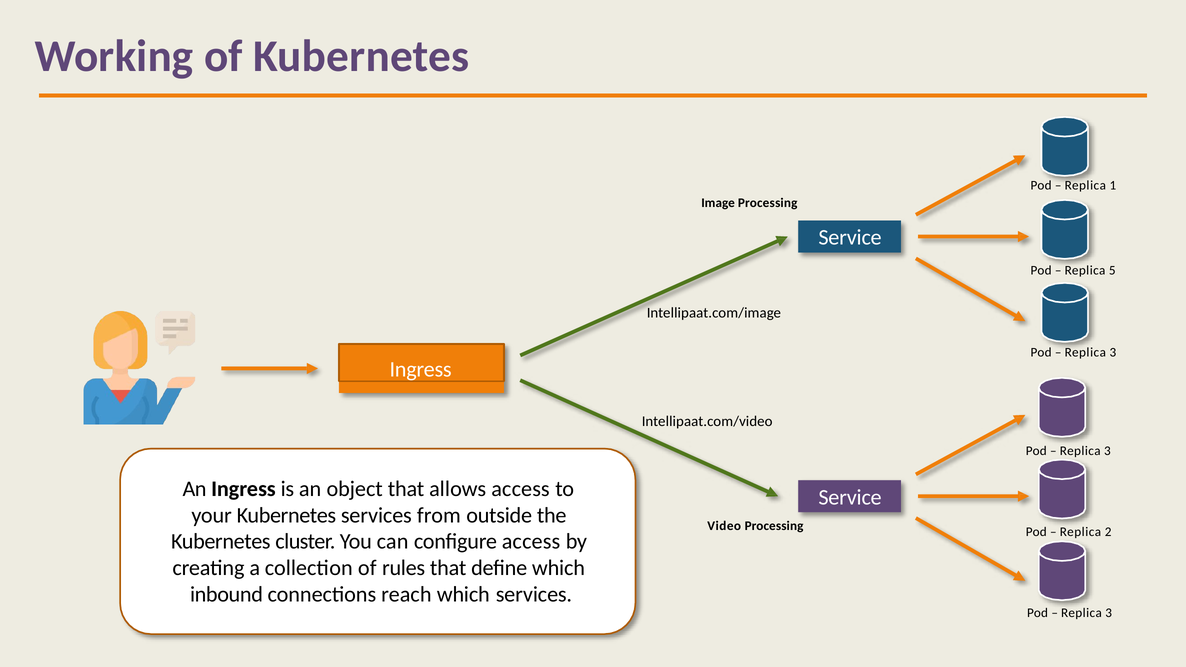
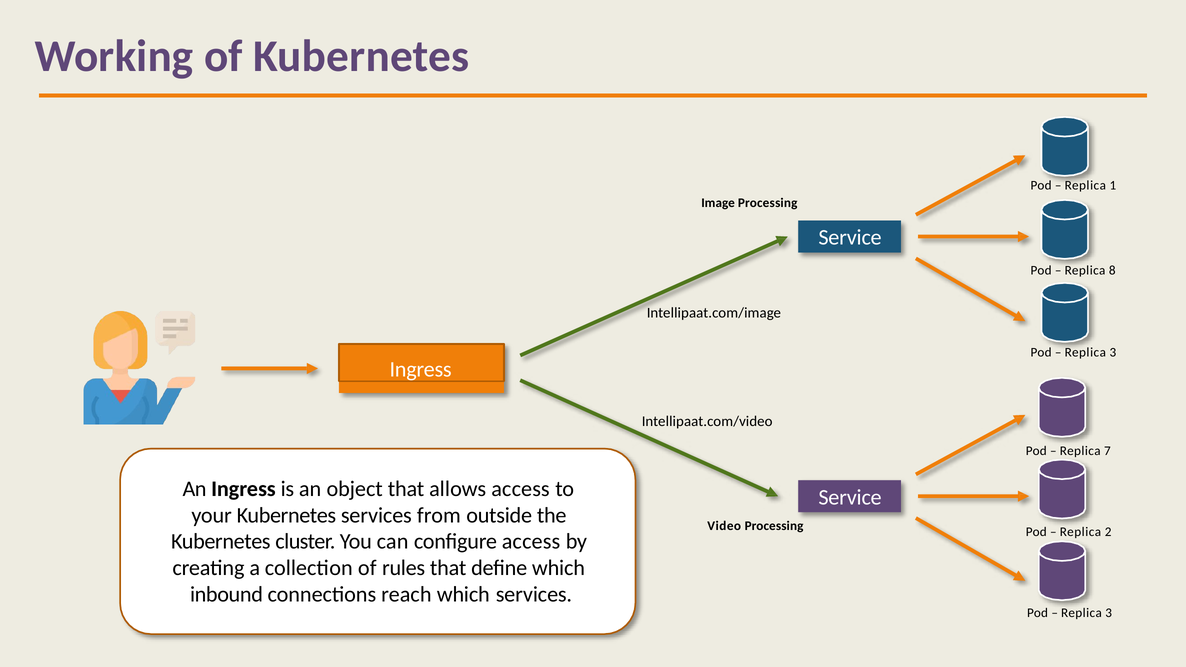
5: 5 -> 8
3 at (1107, 451): 3 -> 7
